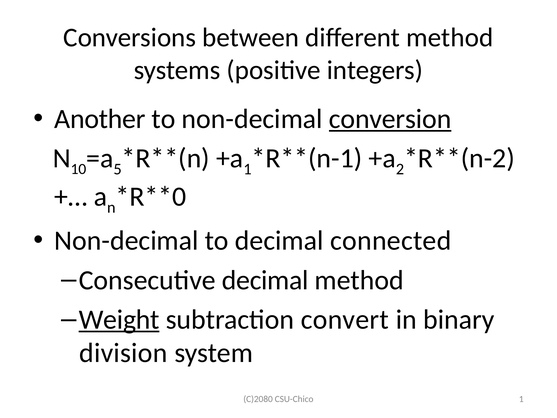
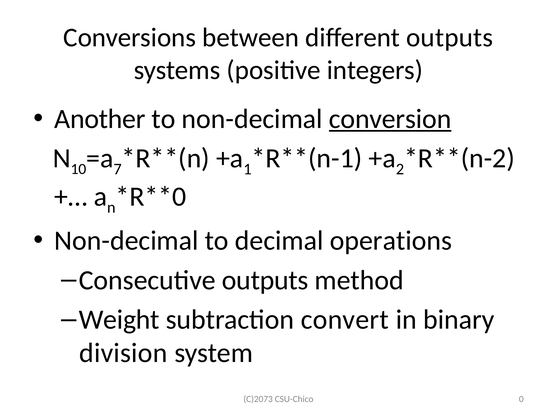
different method: method -> outputs
5: 5 -> 7
connected: connected -> operations
Consecutive decimal: decimal -> outputs
Weight underline: present -> none
C)2080: C)2080 -> C)2073
CSU-Chico 1: 1 -> 0
